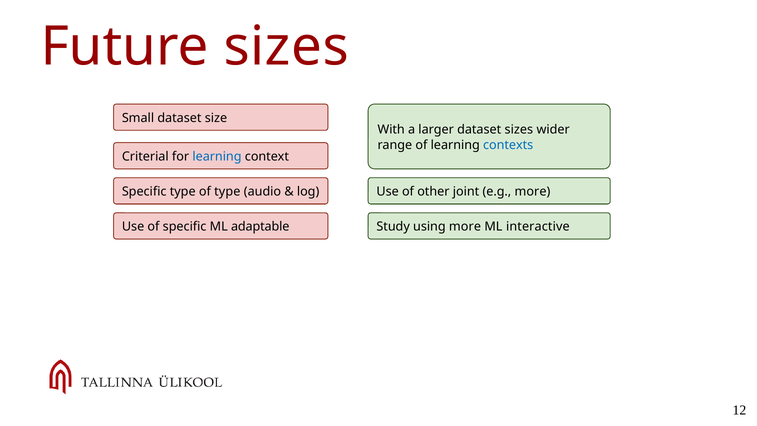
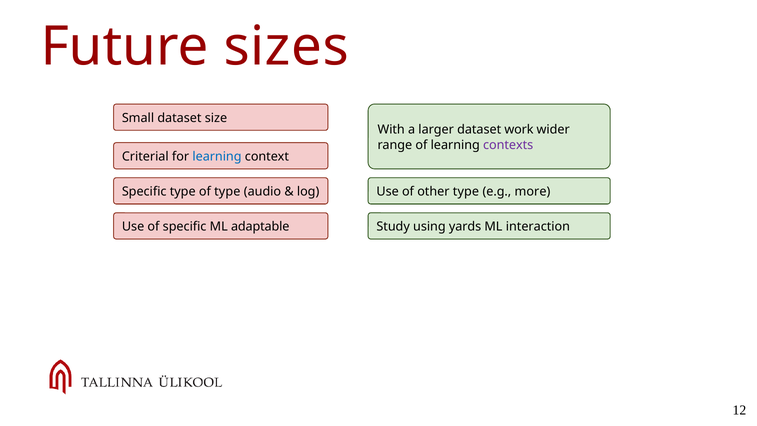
dataset sizes: sizes -> work
contexts colour: blue -> purple
other joint: joint -> type
using more: more -> yards
interactive: interactive -> interaction
